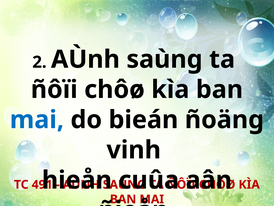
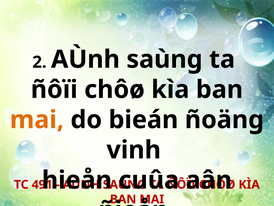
mai at (37, 120) colour: blue -> orange
